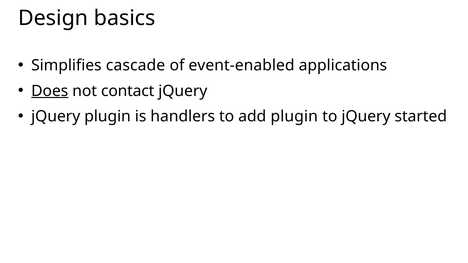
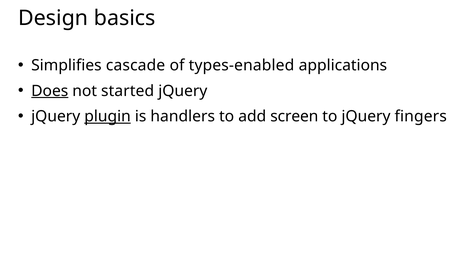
event-enabled: event-enabled -> types-enabled
contact: contact -> started
plugin at (108, 117) underline: none -> present
add plugin: plugin -> screen
started: started -> fingers
